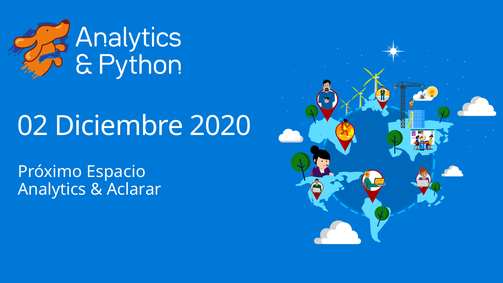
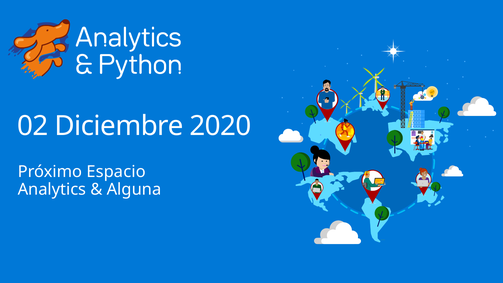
Aclarar: Aclarar -> Alguna
